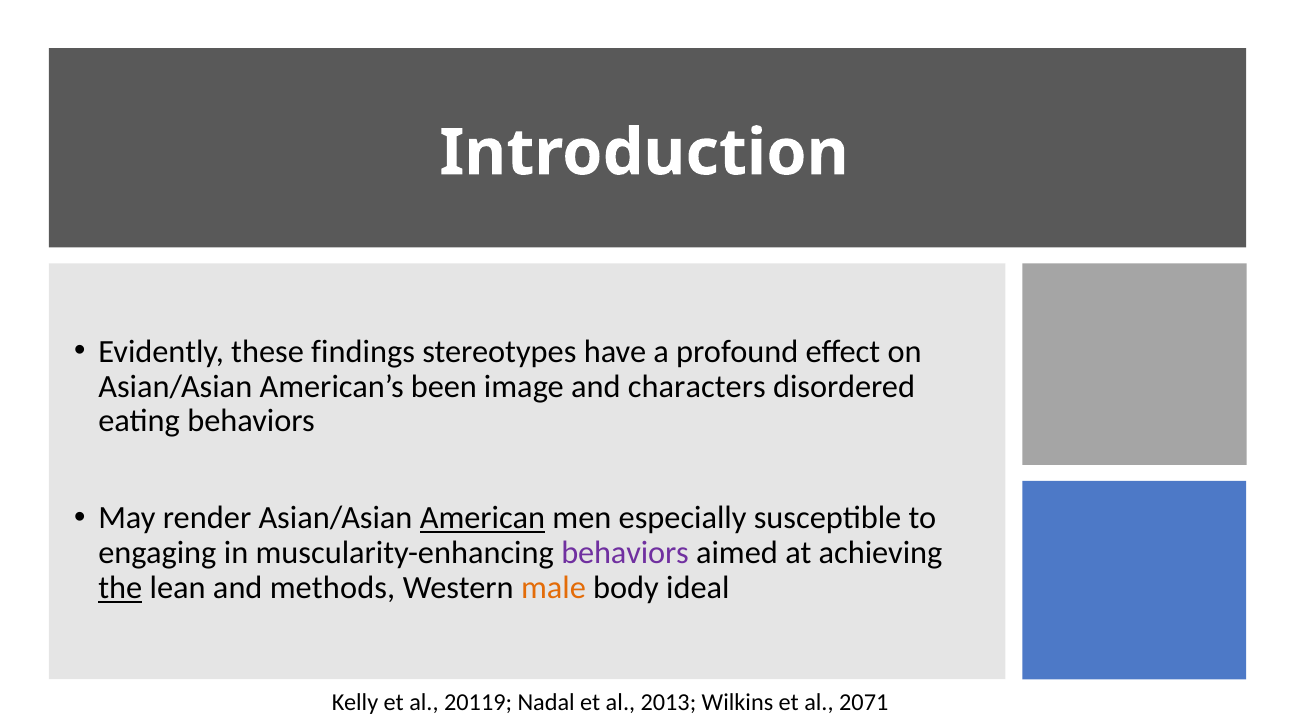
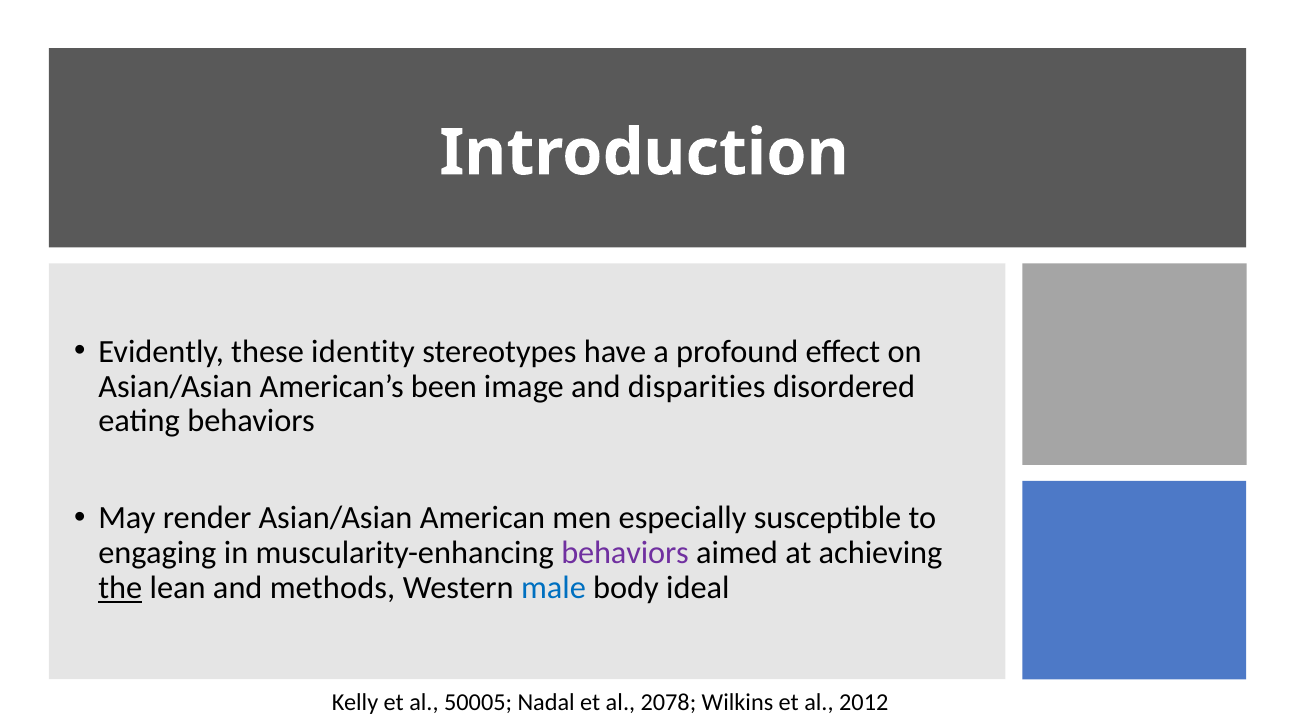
findings: findings -> identity
characters: characters -> disparities
American underline: present -> none
male colour: orange -> blue
20119: 20119 -> 50005
2013: 2013 -> 2078
2071: 2071 -> 2012
